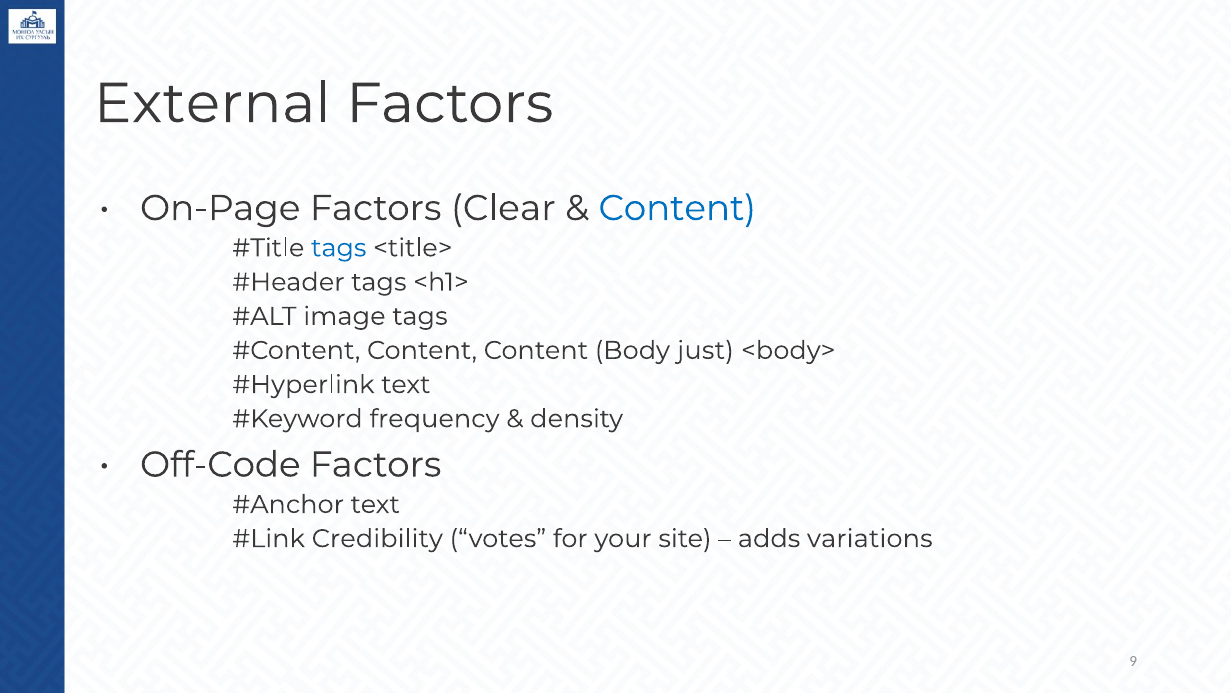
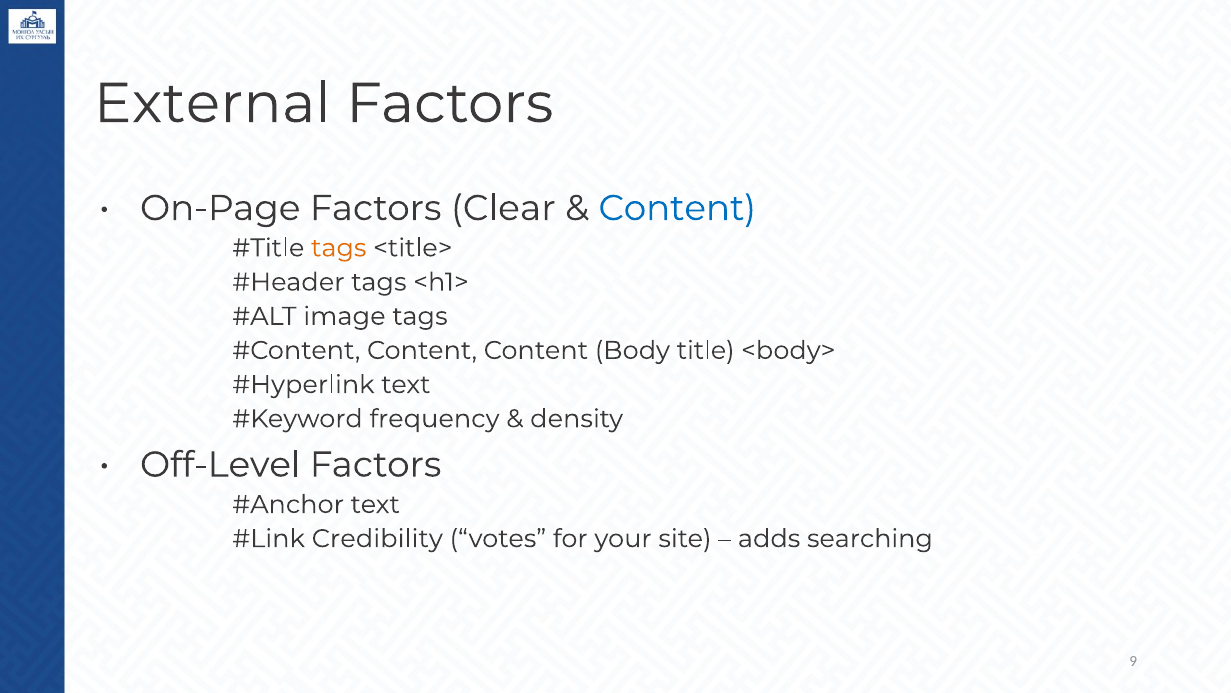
tags at (339, 248) colour: blue -> orange
just: just -> title
Off-Code: Off-Code -> Off-Level
variations: variations -> searching
